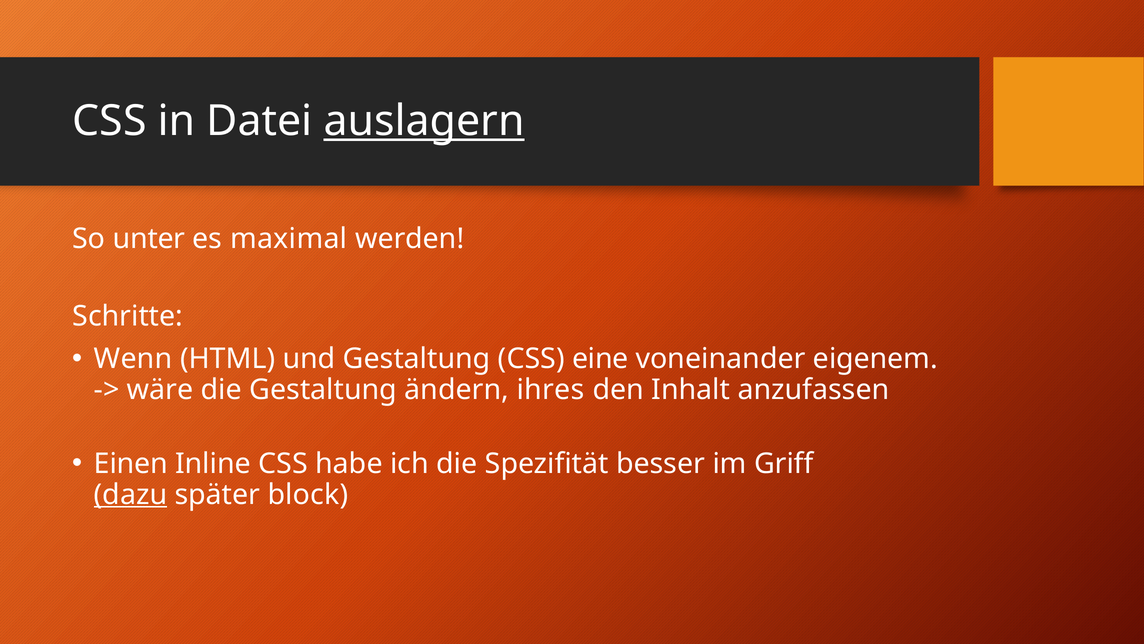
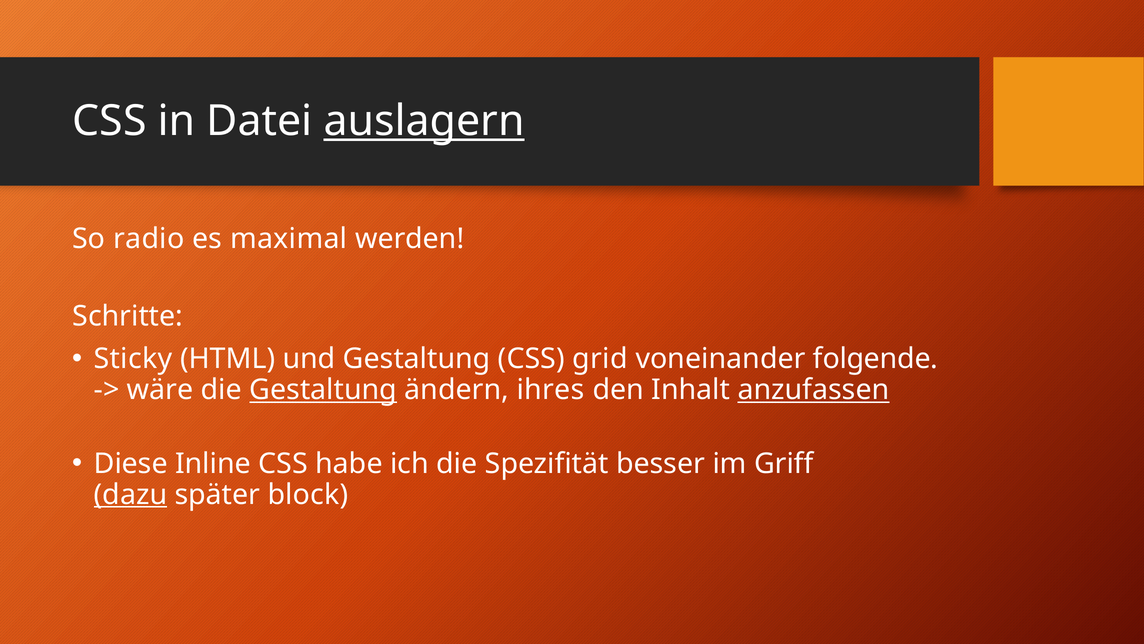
unter: unter -> radio
Wenn: Wenn -> Sticky
eine: eine -> grid
eigenem: eigenem -> folgende
Gestaltung at (323, 390) underline: none -> present
anzufassen underline: none -> present
Einen: Einen -> Diese
